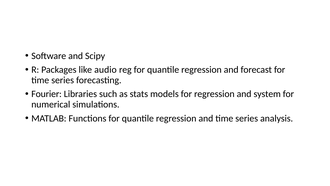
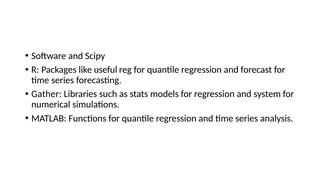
audio: audio -> useful
Fourier: Fourier -> Gather
